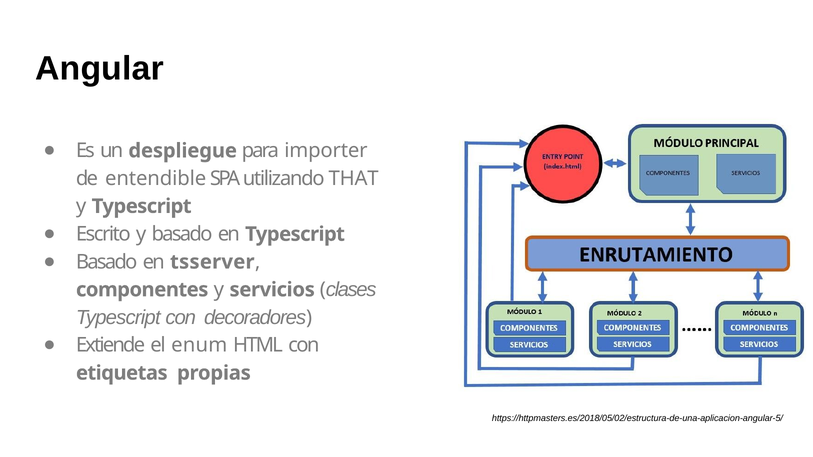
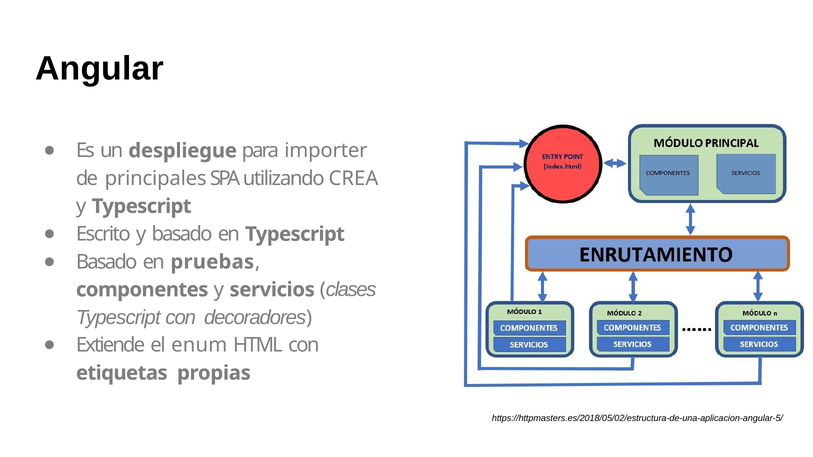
entendible: entendible -> principales
THAT: THAT -> CREA
tsserver: tsserver -> pruebas
